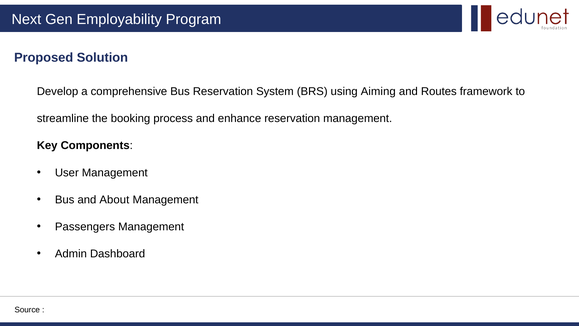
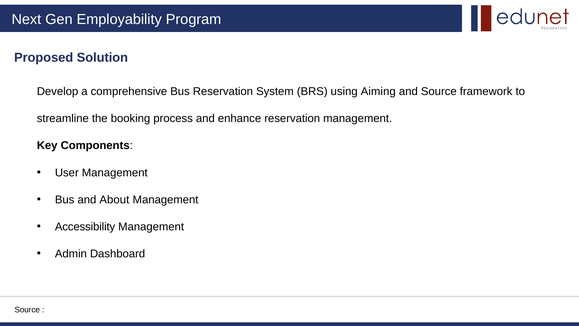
and Routes: Routes -> Source
Passengers: Passengers -> Accessibility
